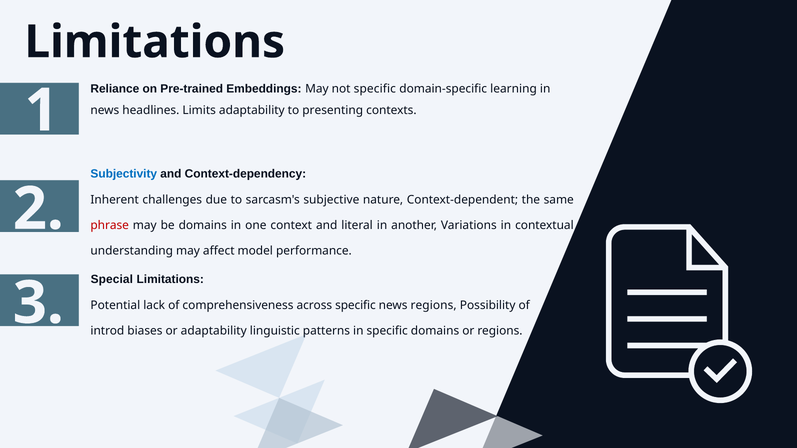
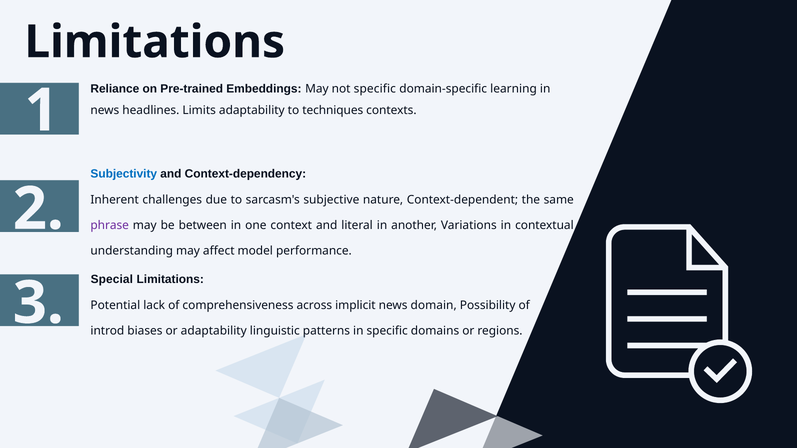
presenting: presenting -> techniques
phrase colour: red -> purple
be domains: domains -> between
across specific: specific -> implicit
news regions: regions -> domain
